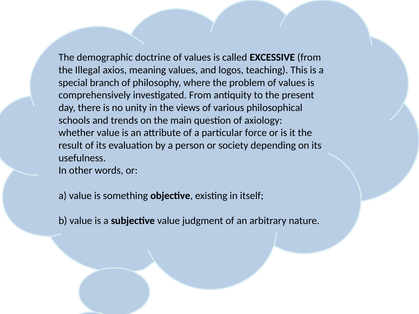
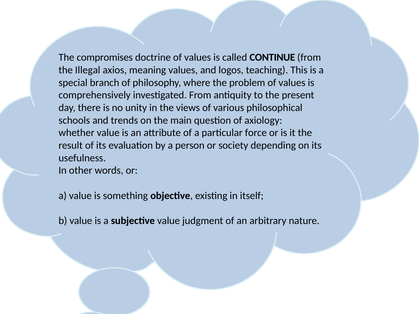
demographic: demographic -> compromises
EXCESSIVE: EXCESSIVE -> CONTINUE
